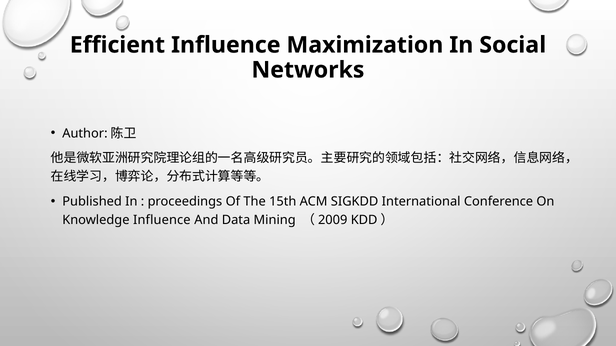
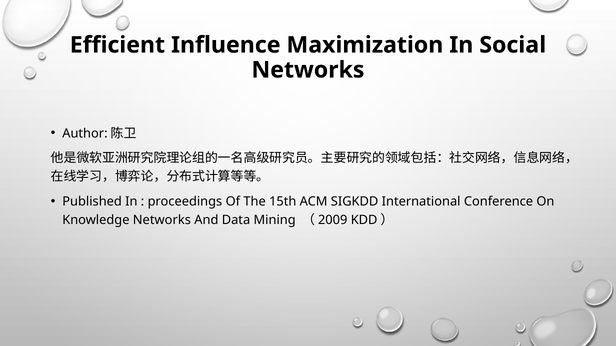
Knowledge Influence: Influence -> Networks
